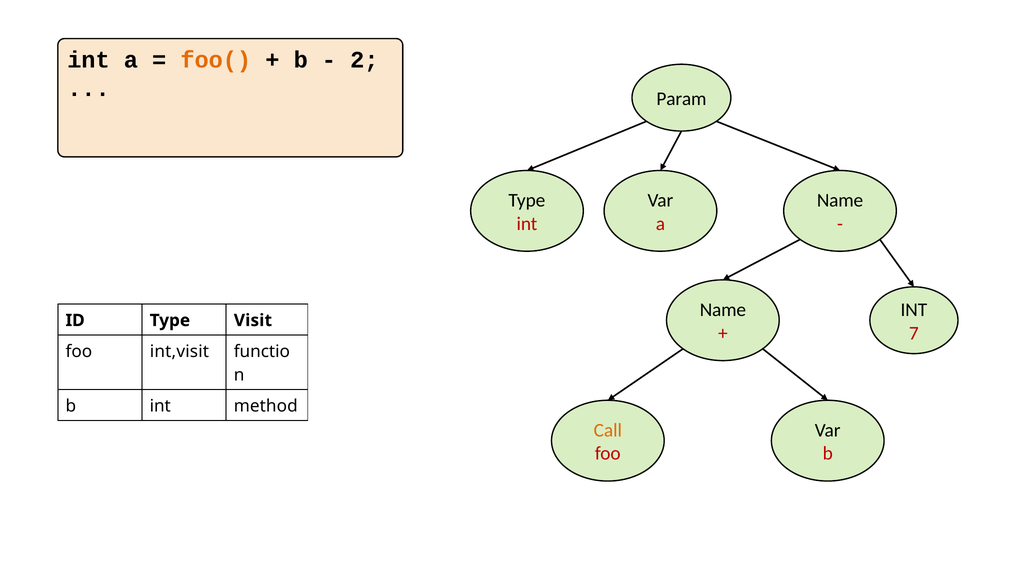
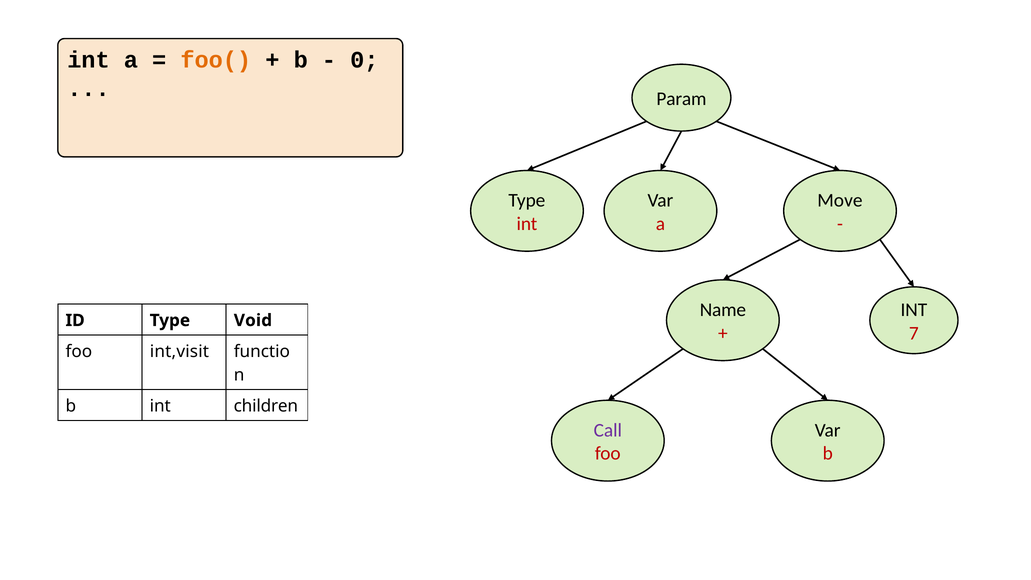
2: 2 -> 0
Name at (840, 201): Name -> Move
Visit: Visit -> Void
method: method -> children
Call colour: orange -> purple
